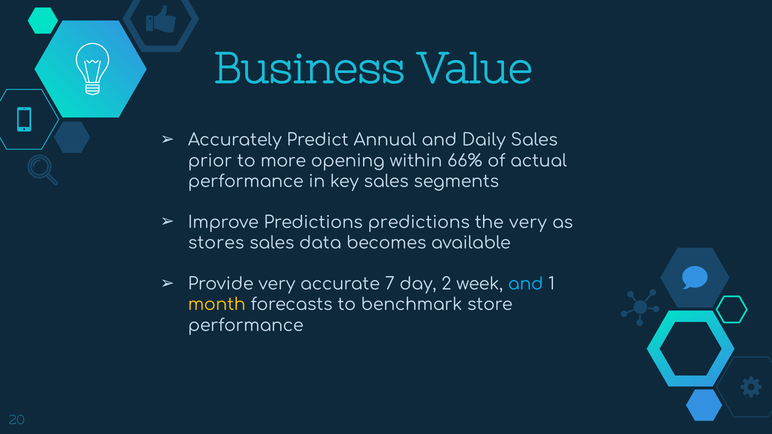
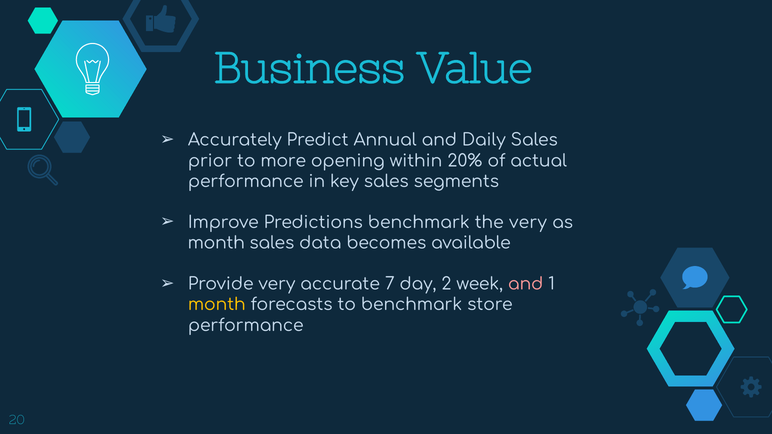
66%: 66% -> 20%
Predictions predictions: predictions -> benchmark
stores at (216, 243): stores -> month
and at (526, 284) colour: light blue -> pink
